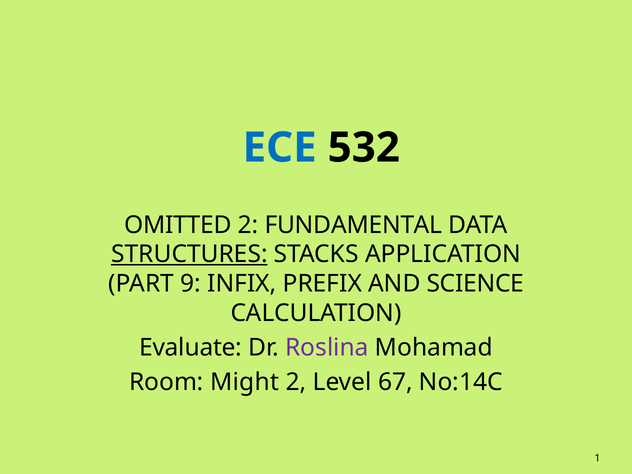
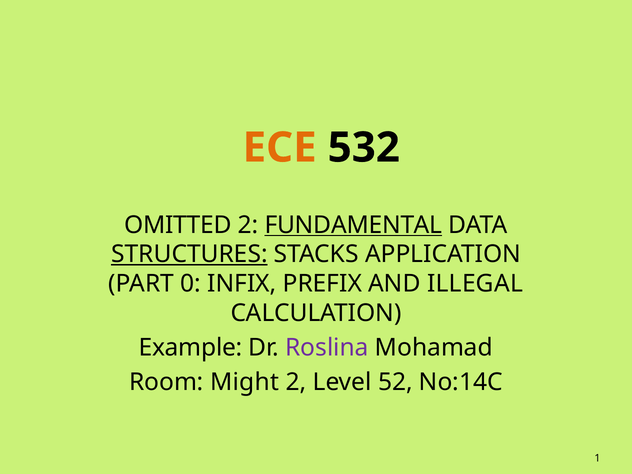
ECE colour: blue -> orange
FUNDAMENTAL underline: none -> present
9: 9 -> 0
SCIENCE: SCIENCE -> ILLEGAL
Evaluate: Evaluate -> Example
67: 67 -> 52
